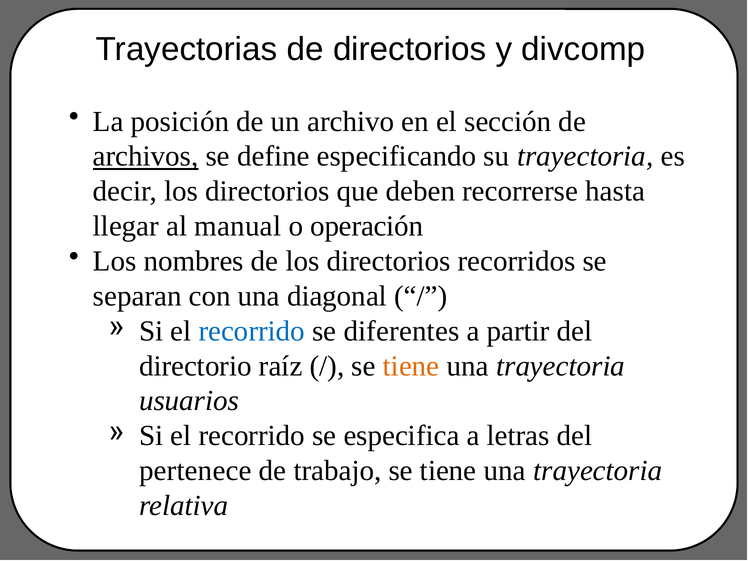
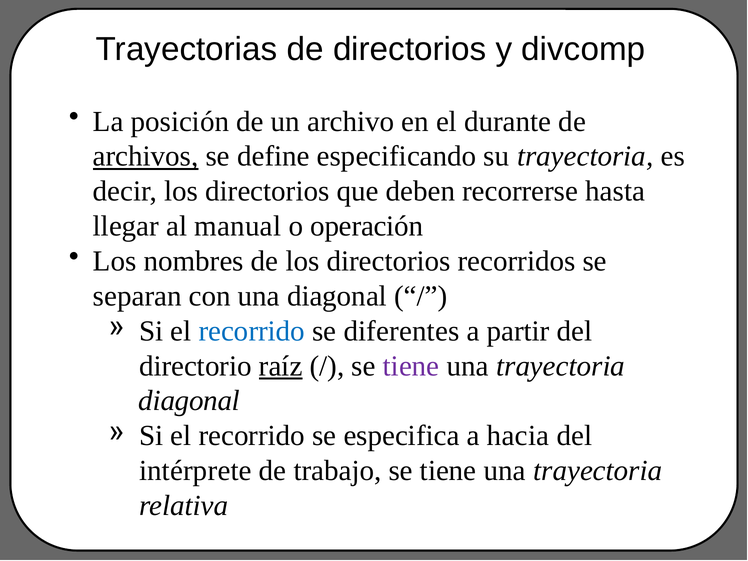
sección: sección -> durante
raíz underline: none -> present
tiene at (411, 366) colour: orange -> purple
usuarios at (189, 401): usuarios -> diagonal
letras: letras -> hacia
pertenece: pertenece -> intérprete
